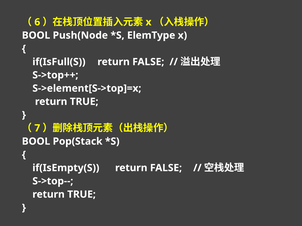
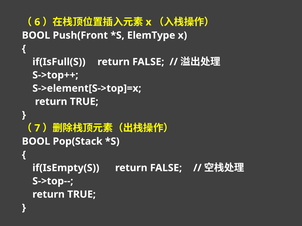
Push(Node: Push(Node -> Push(Front
